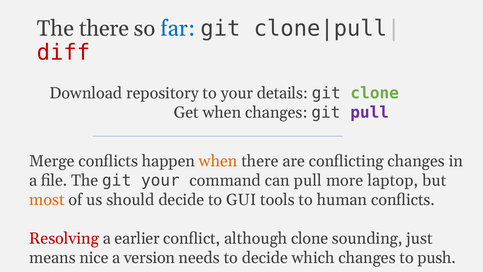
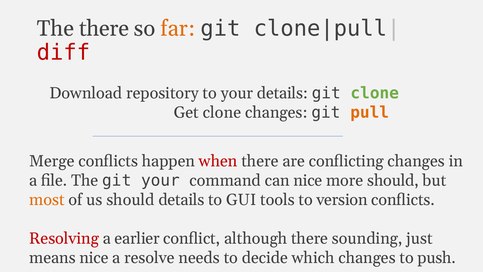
far colour: blue -> orange
Get when: when -> clone
pull at (370, 113) colour: purple -> orange
when at (218, 161) colour: orange -> red
can pull: pull -> nice
more laptop: laptop -> should
should decide: decide -> details
human: human -> version
although clone: clone -> there
version: version -> resolve
